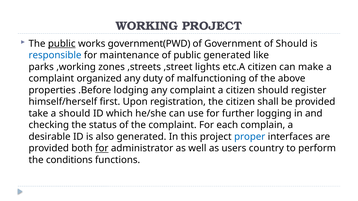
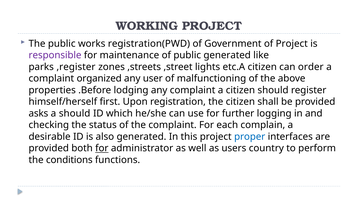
public at (62, 44) underline: present -> none
government(PWD: government(PWD -> registration(PWD
of Should: Should -> Project
responsible colour: blue -> purple
,working: ,working -> ,register
make: make -> order
duty: duty -> user
take: take -> asks
